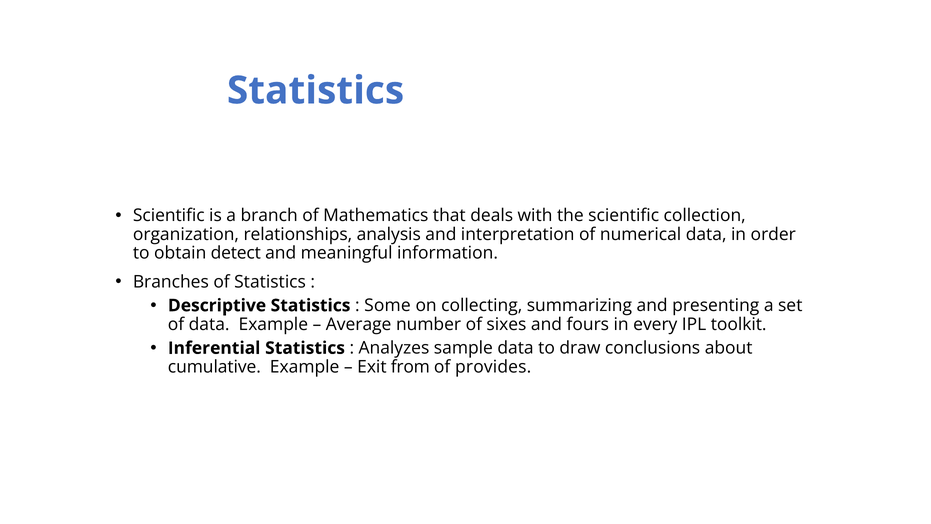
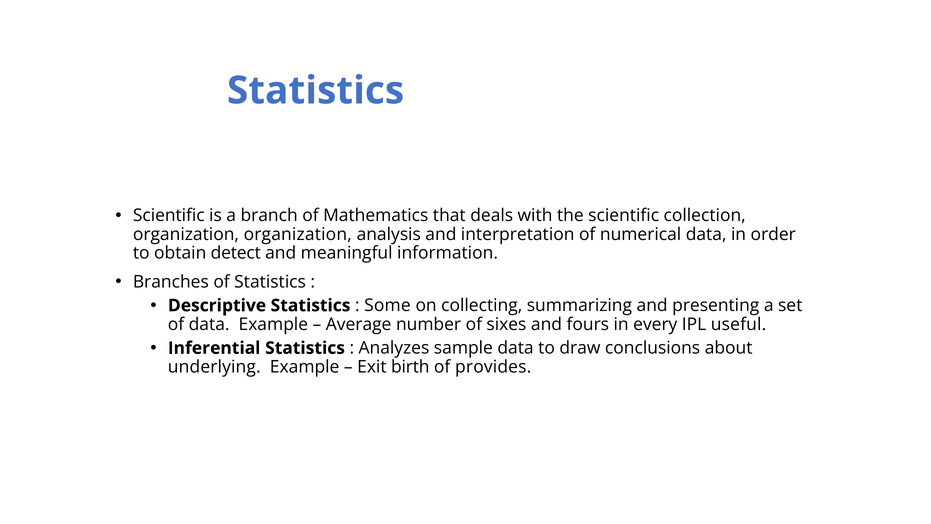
organization relationships: relationships -> organization
toolkit: toolkit -> useful
cumulative: cumulative -> underlying
from: from -> birth
